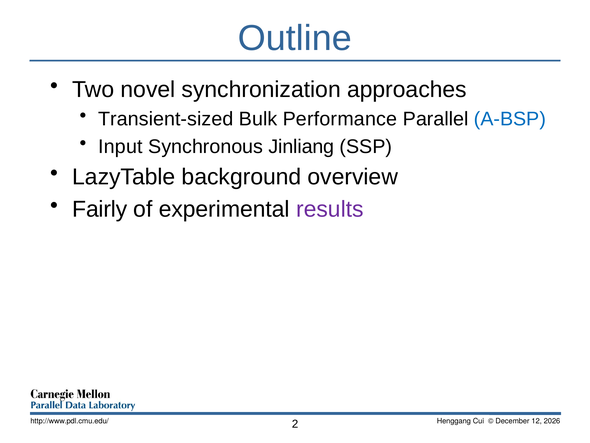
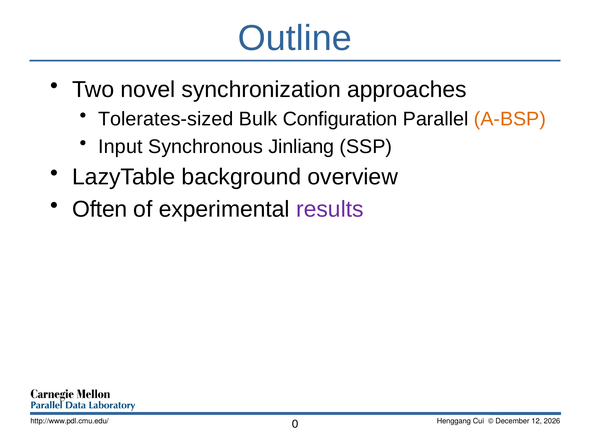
Transient-sized: Transient-sized -> Tolerates-sized
Performance: Performance -> Configuration
A-BSP colour: blue -> orange
Fairly: Fairly -> Often
2: 2 -> 0
